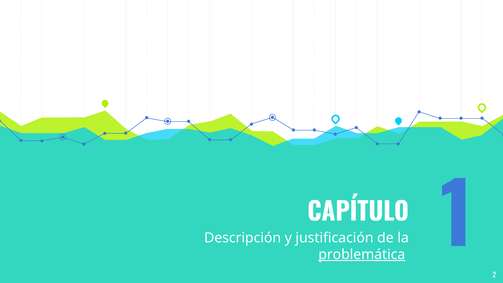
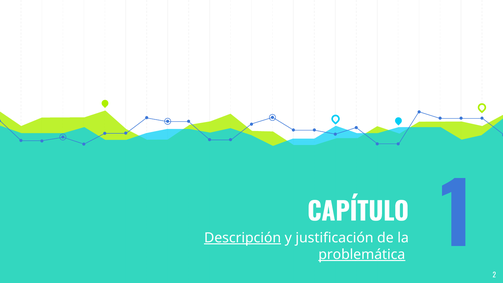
Descripción underline: none -> present
